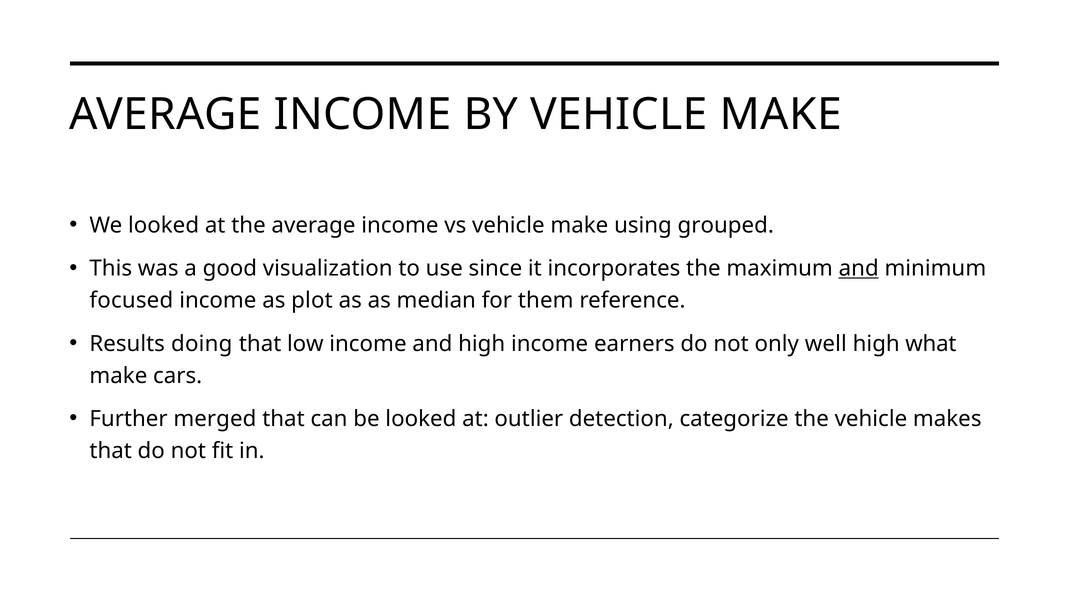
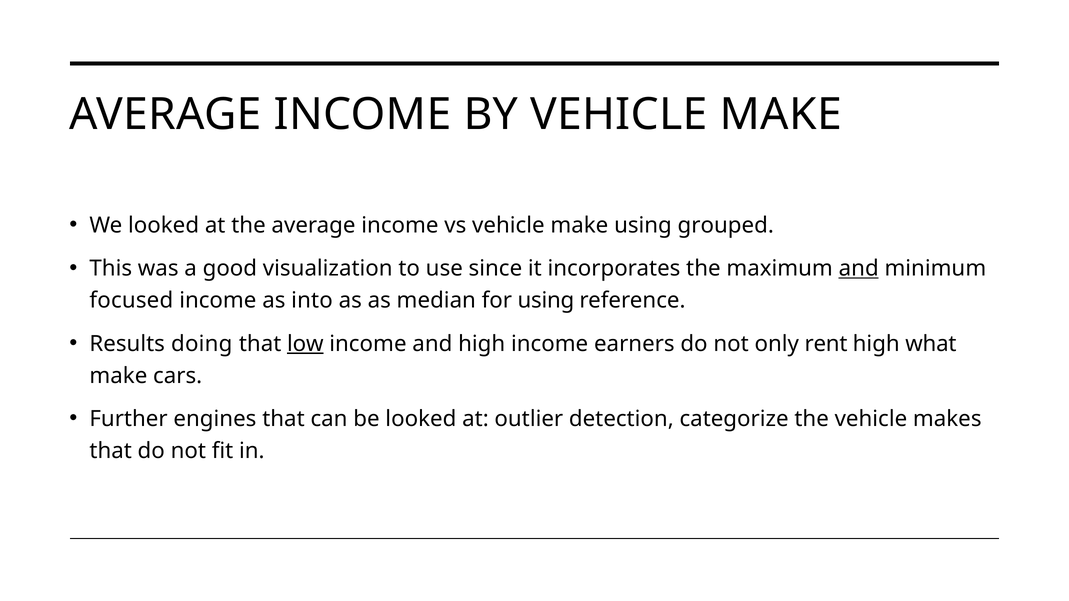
plot: plot -> into
for them: them -> using
low underline: none -> present
well: well -> rent
merged: merged -> engines
